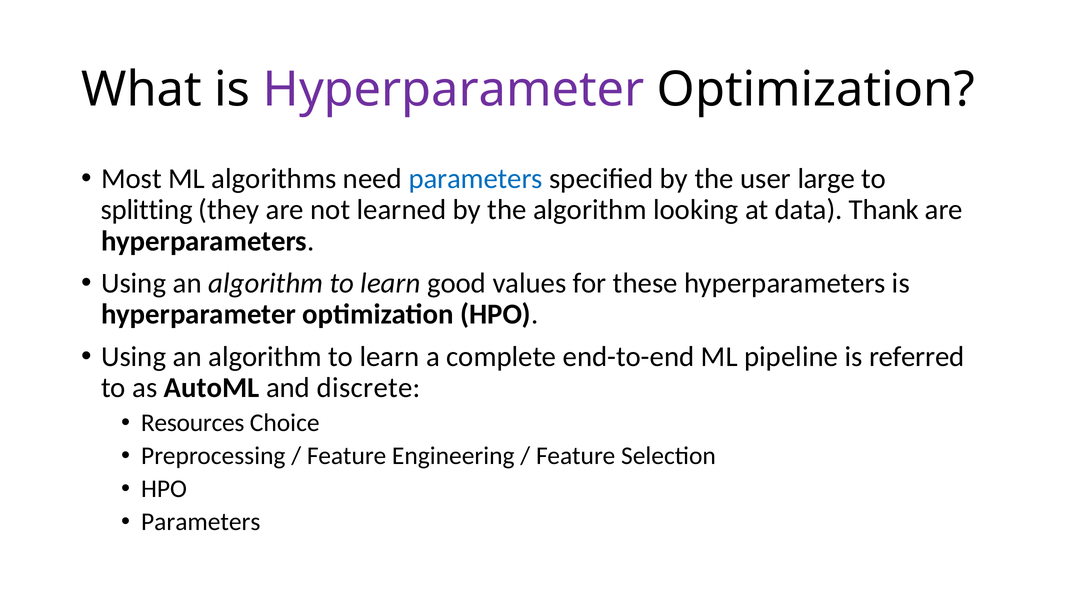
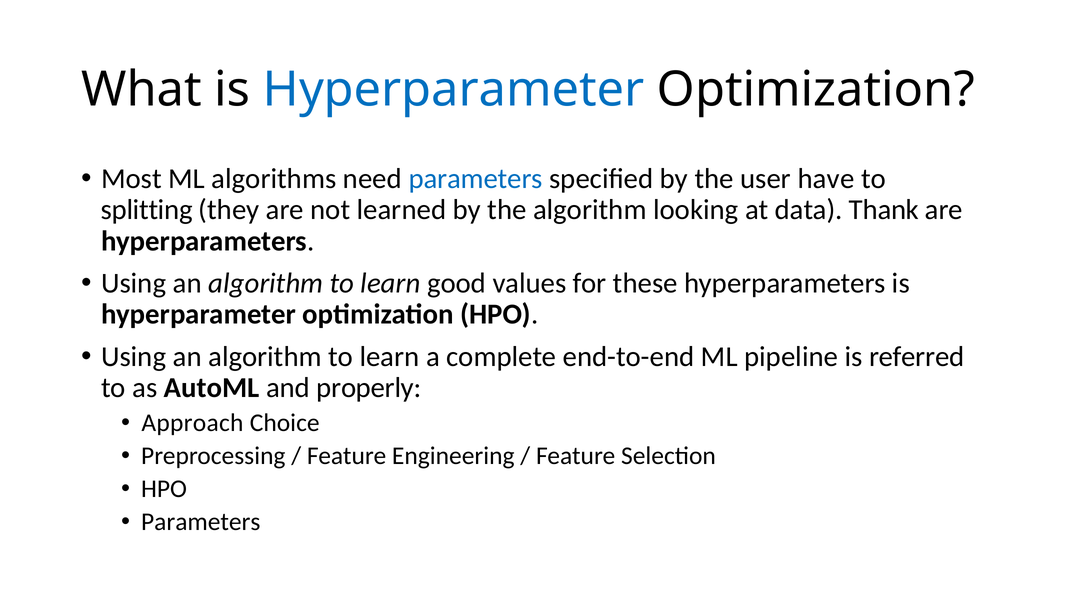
Hyperparameter at (454, 89) colour: purple -> blue
large: large -> have
discrete: discrete -> properly
Resources: Resources -> Approach
